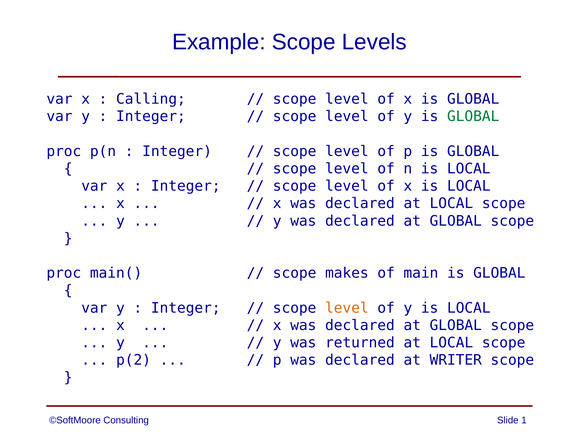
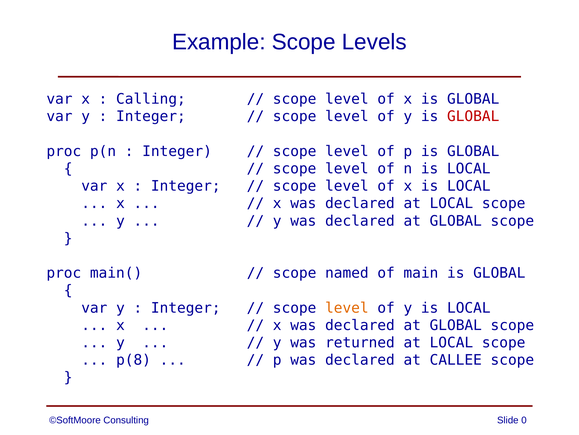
GLOBAL at (473, 116) colour: green -> red
makes: makes -> named
p(2: p(2 -> p(8
WRITER: WRITER -> CALLEE
1: 1 -> 0
